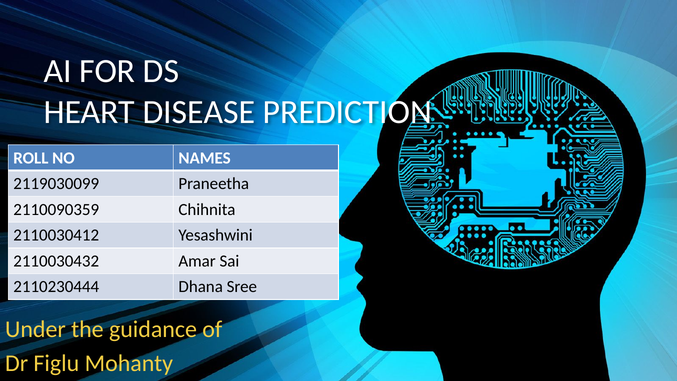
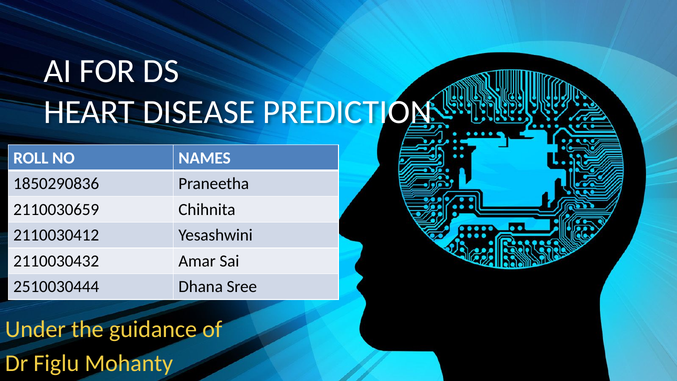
2119030099: 2119030099 -> 1850290836
2110090359: 2110090359 -> 2110030659
2110230444: 2110230444 -> 2510030444
